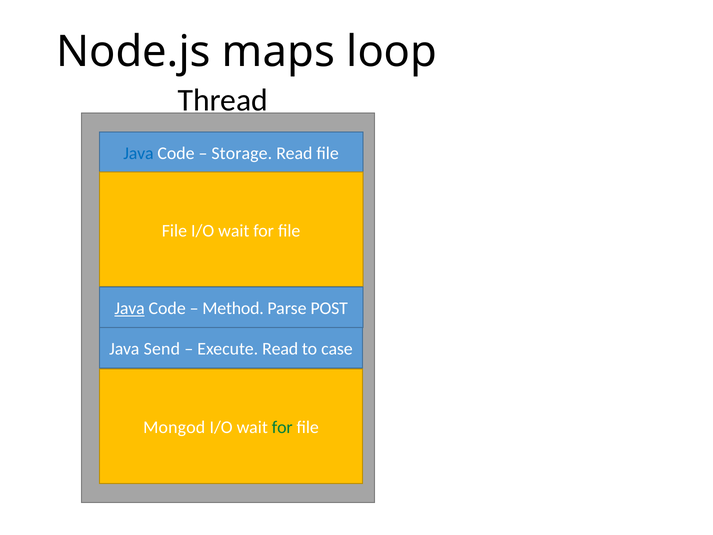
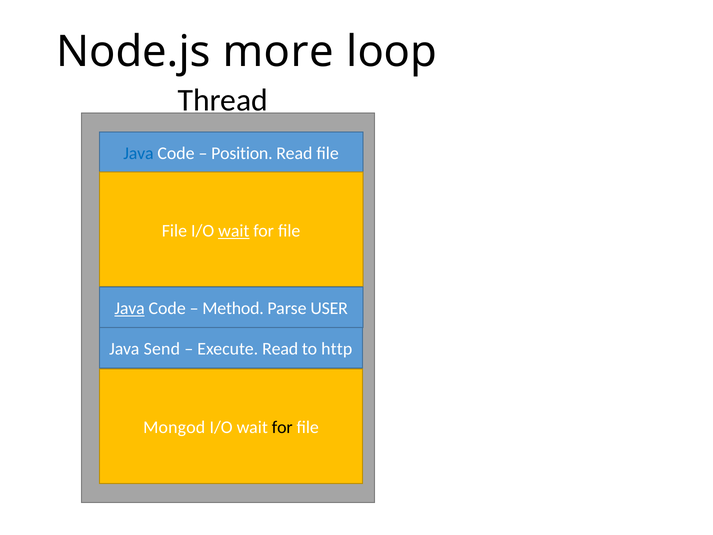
maps: maps -> more
Storage: Storage -> Position
wait at (234, 231) underline: none -> present
POST: POST -> USER
case: case -> http
for at (282, 427) colour: green -> black
